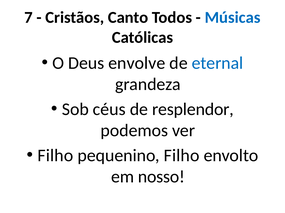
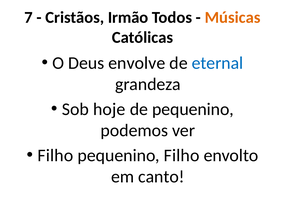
Canto: Canto -> Irmão
Músicas colour: blue -> orange
céus: céus -> hoje
de resplendor: resplendor -> pequenino
nosso: nosso -> canto
